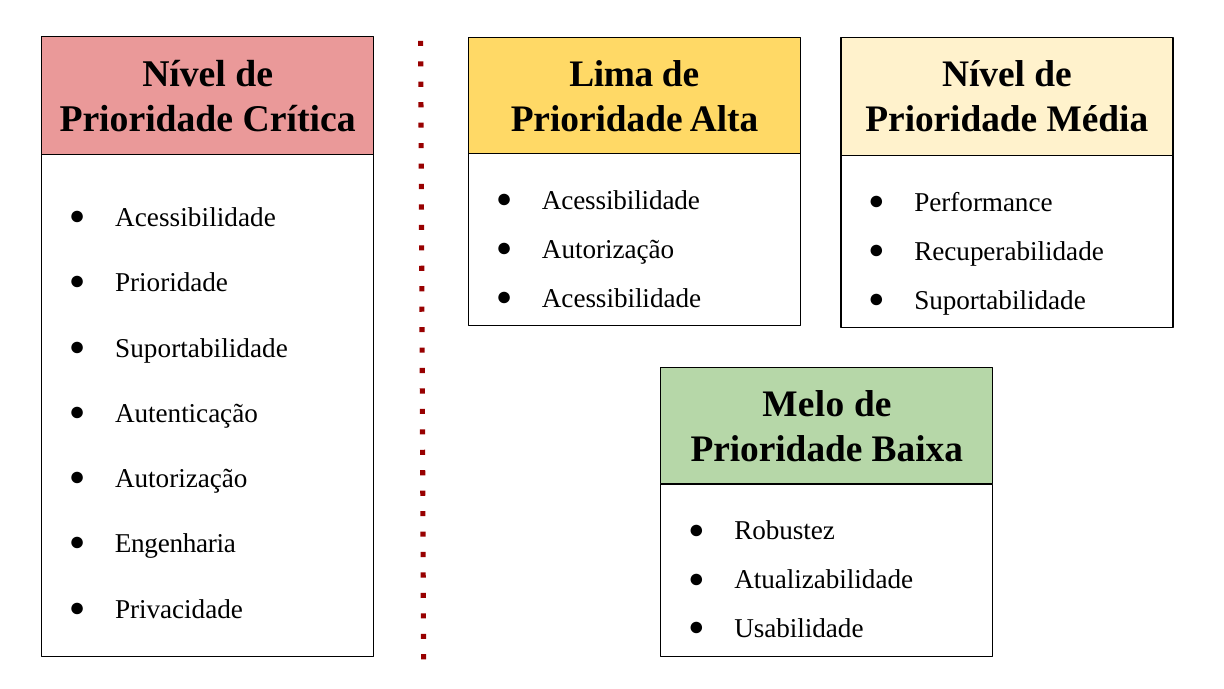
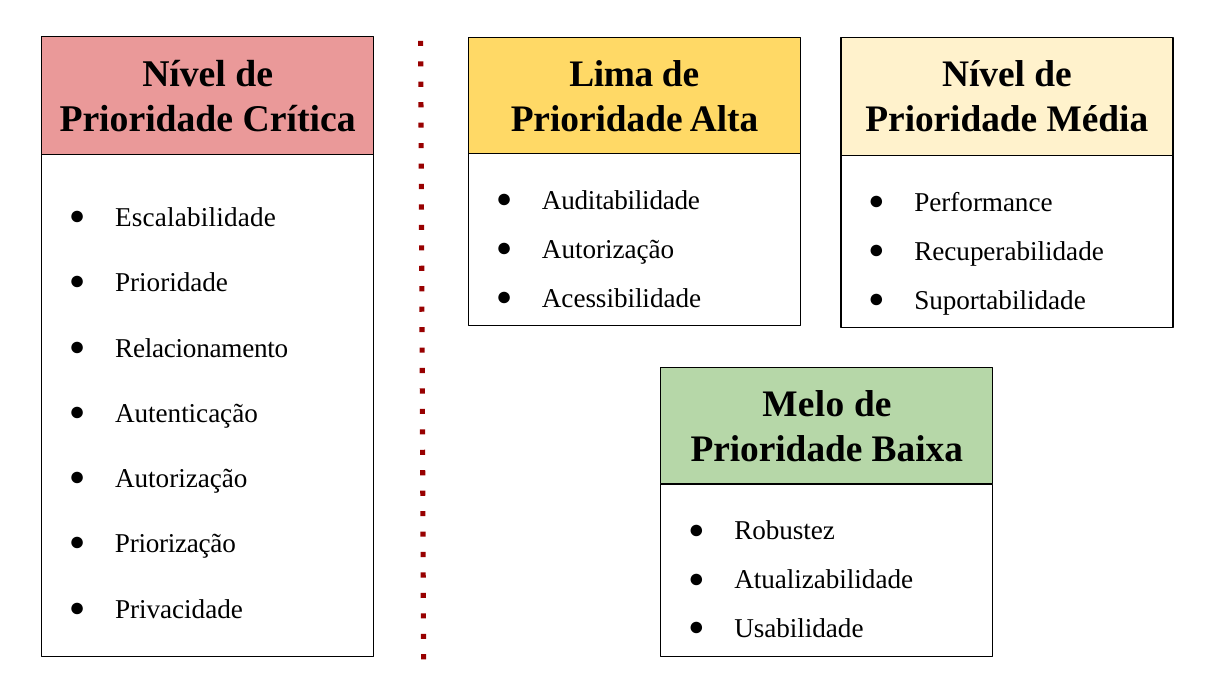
Acessibilidade at (621, 200): Acessibilidade -> Auditabilidade
Acessibilidade at (196, 217): Acessibilidade -> Escalabilidade
Suportabilidade at (202, 348): Suportabilidade -> Relacionamento
Engenharia: Engenharia -> Priorização
